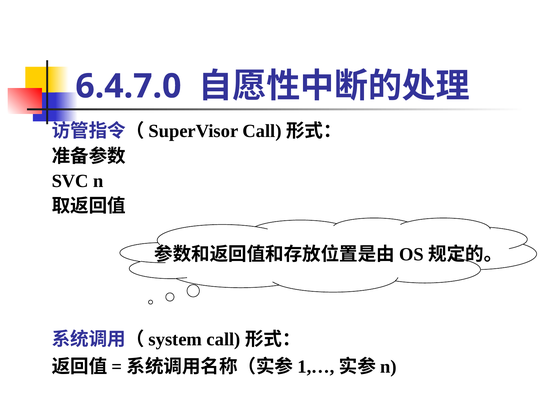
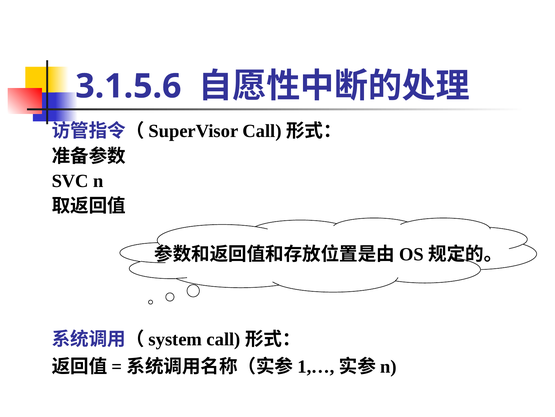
6.4.7.0: 6.4.7.0 -> 3.1.5.6
